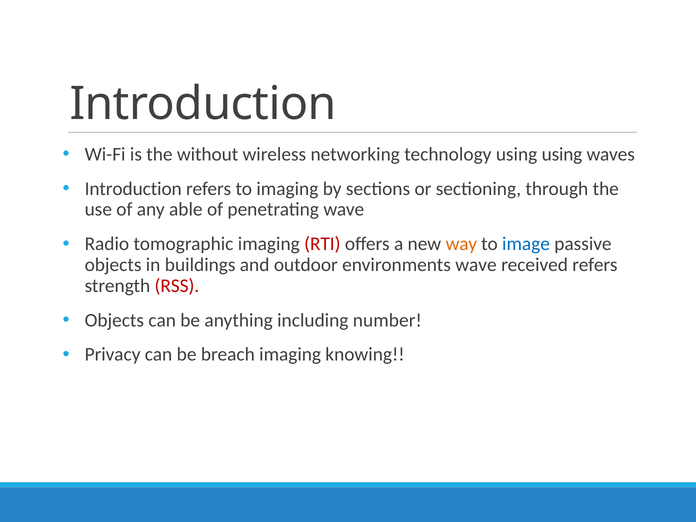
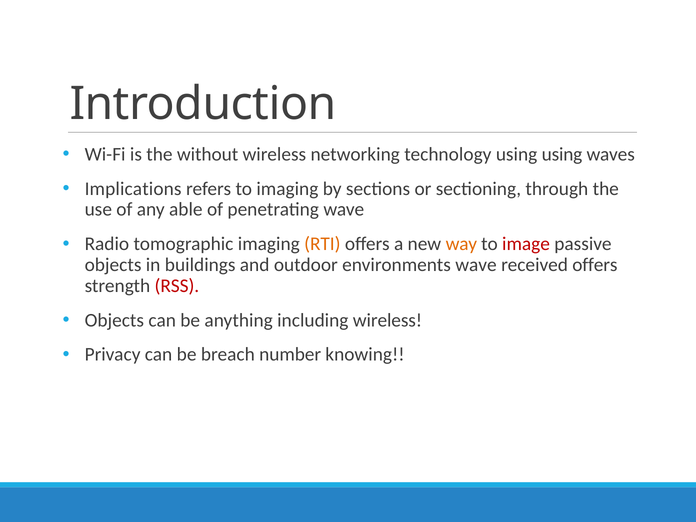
Introduction at (133, 189): Introduction -> Implications
RTI colour: red -> orange
image colour: blue -> red
received refers: refers -> offers
including number: number -> wireless
breach imaging: imaging -> number
